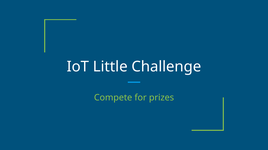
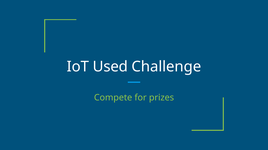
Little: Little -> Used
